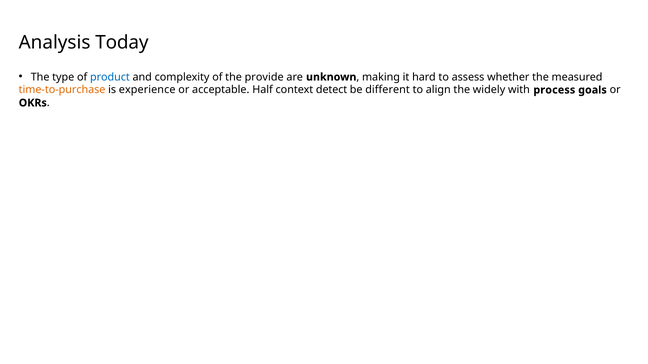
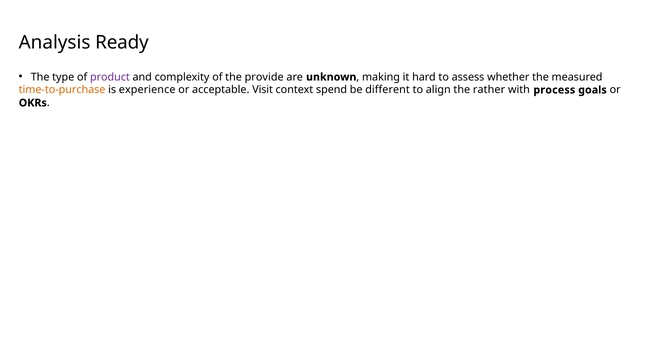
Today: Today -> Ready
product colour: blue -> purple
Half: Half -> Visit
detect: detect -> spend
widely: widely -> rather
